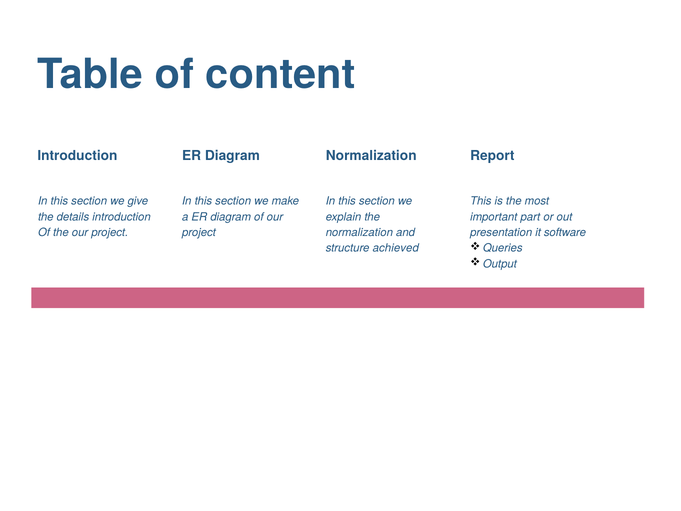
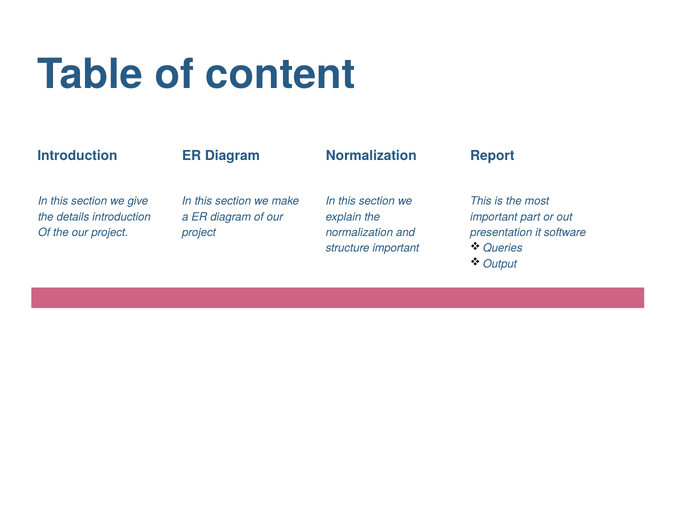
structure achieved: achieved -> important
